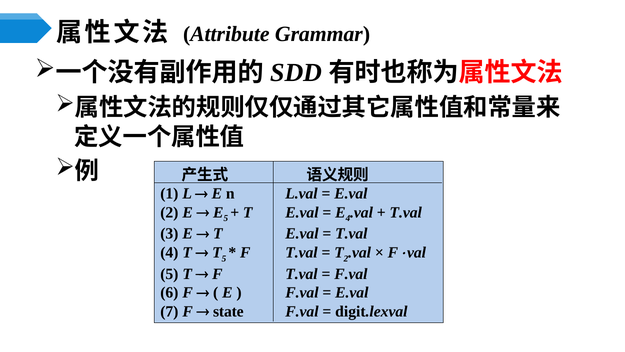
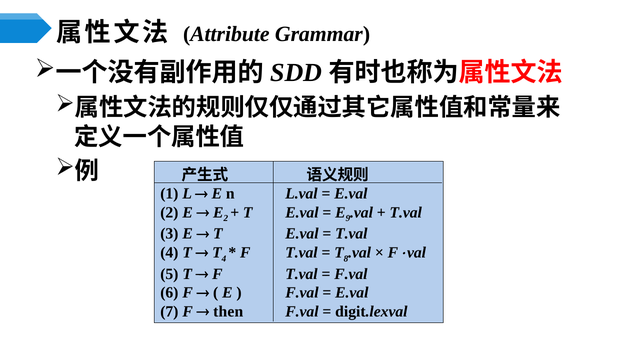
E 5: 5 -> 2
E 4: 4 -> 9
T 5: 5 -> 4
T 2: 2 -> 8
state: state -> then
